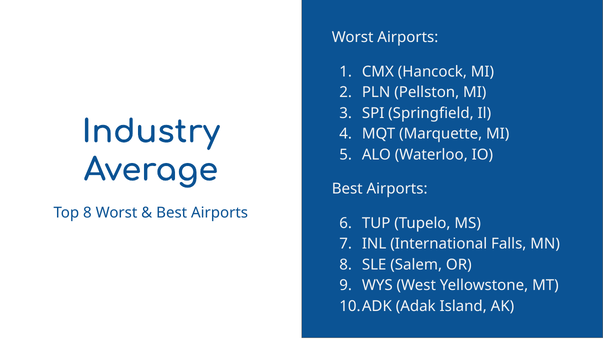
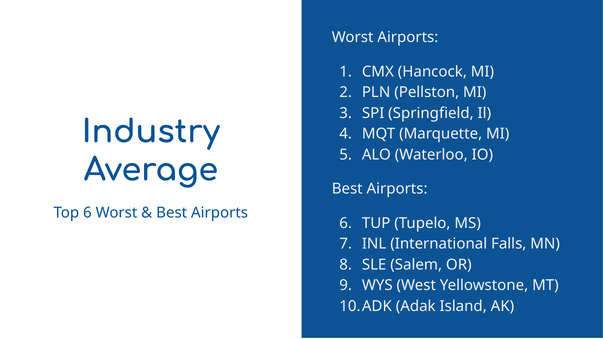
Top 8: 8 -> 6
